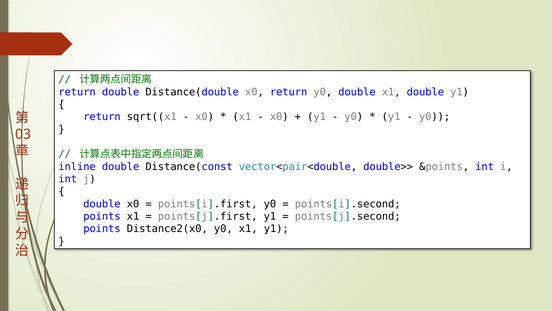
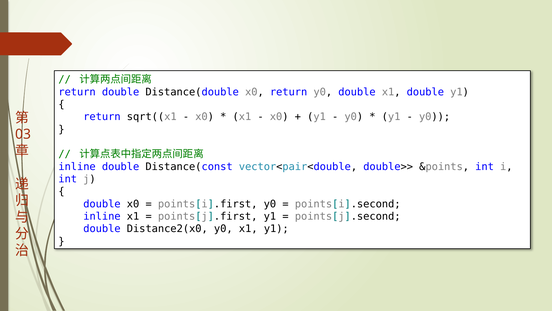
points at (102, 216): points -> inline
points at (102, 228): points -> double
